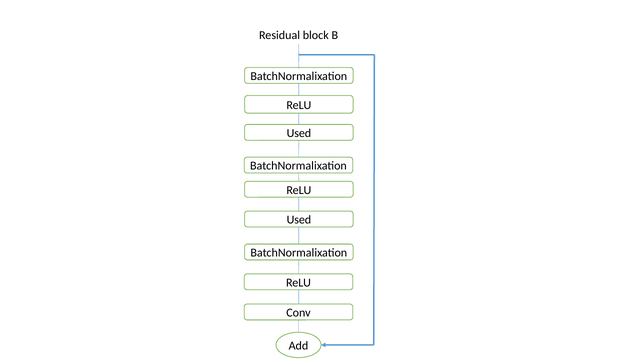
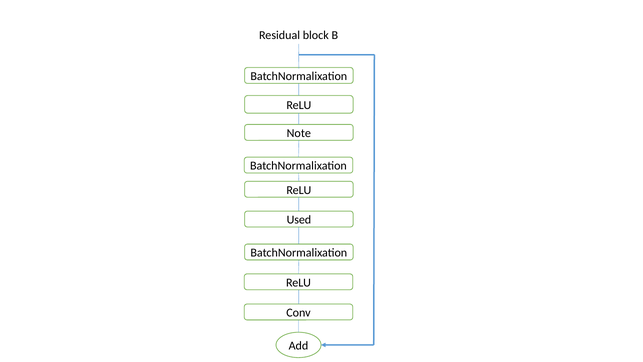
Used at (299, 133): Used -> Note
